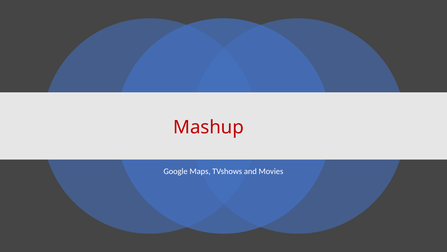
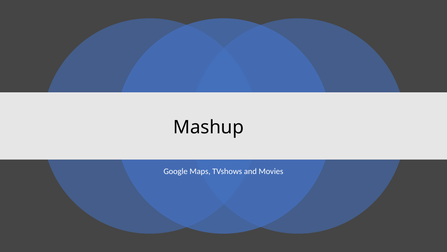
Mashup colour: red -> black
